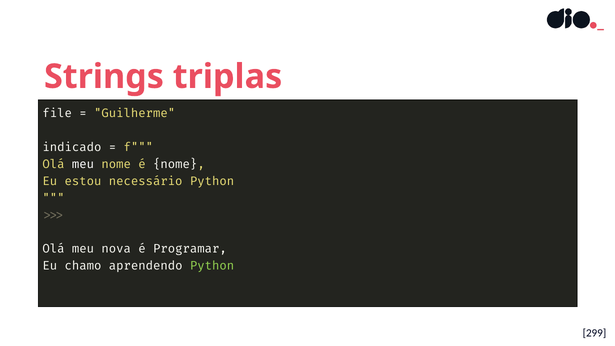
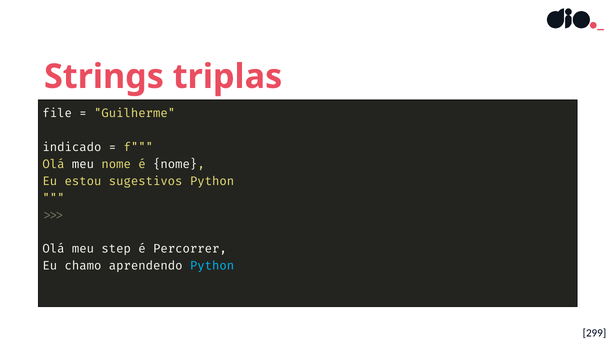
necessário: necessário -> sugestivos
nova: nova -> step
Programar: Programar -> Percorrer
Python at (212, 266) colour: light green -> light blue
